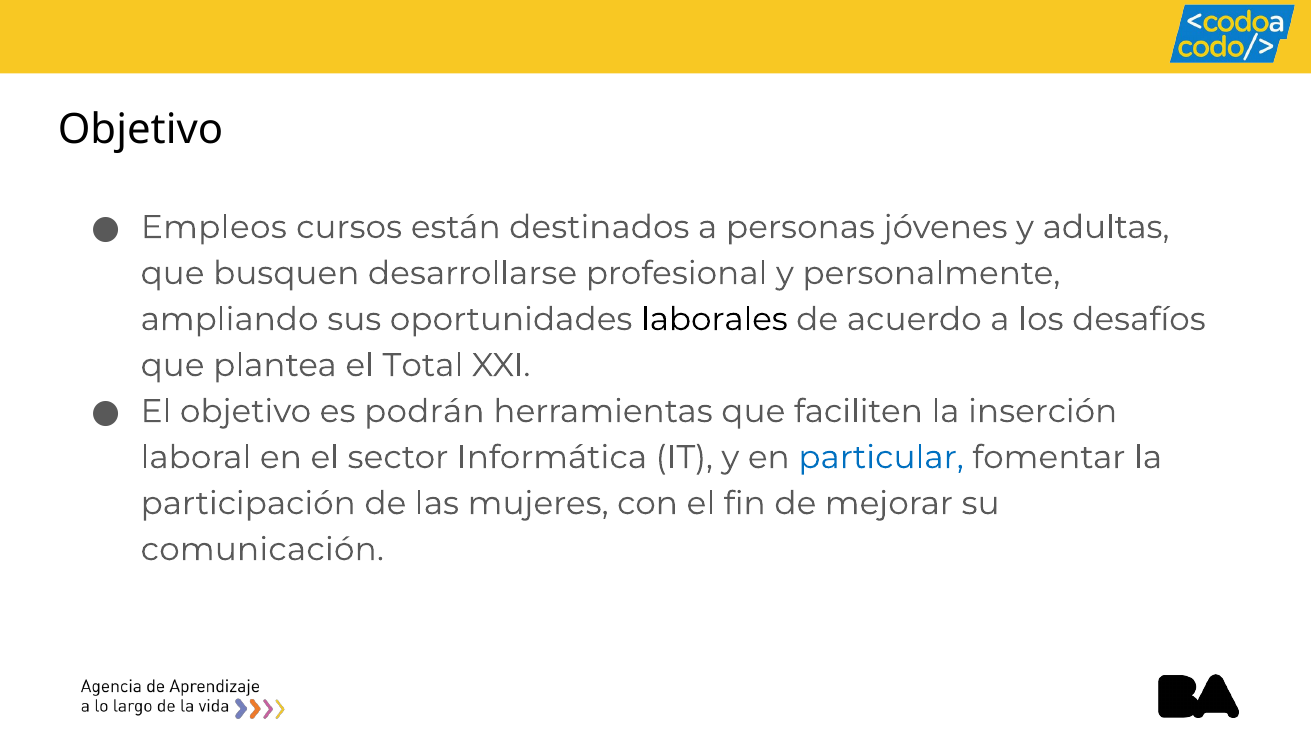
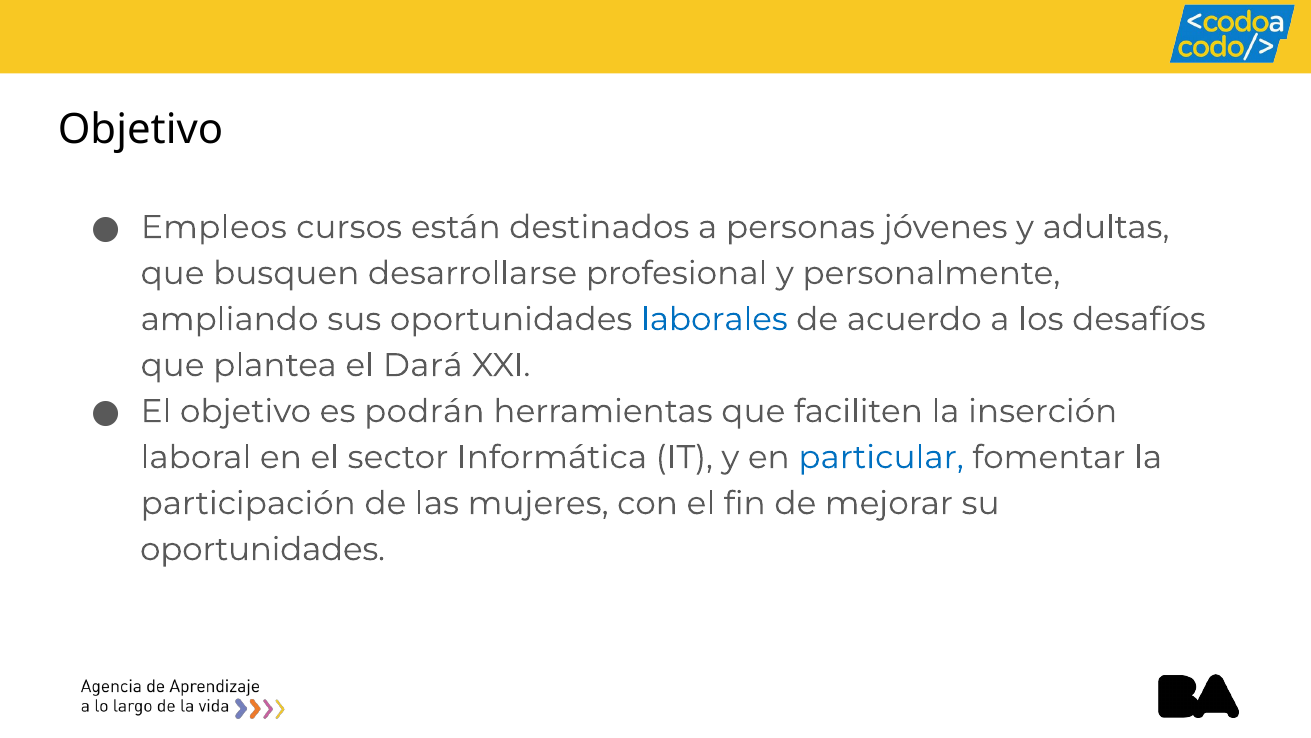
laborales colour: black -> blue
Total: Total -> Dará
comunicación at (262, 549): comunicación -> oportunidades
